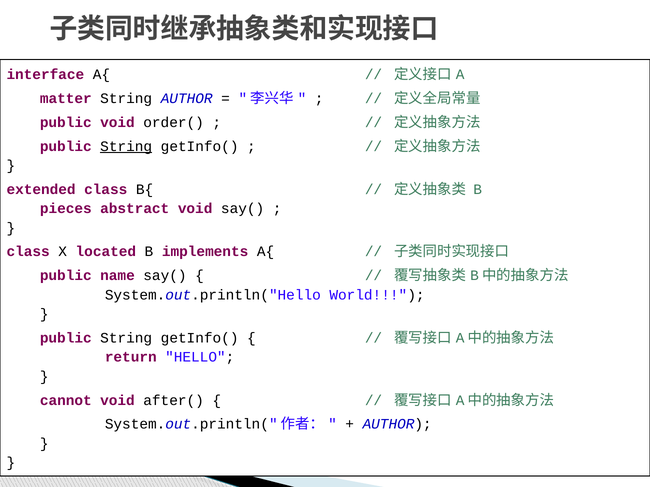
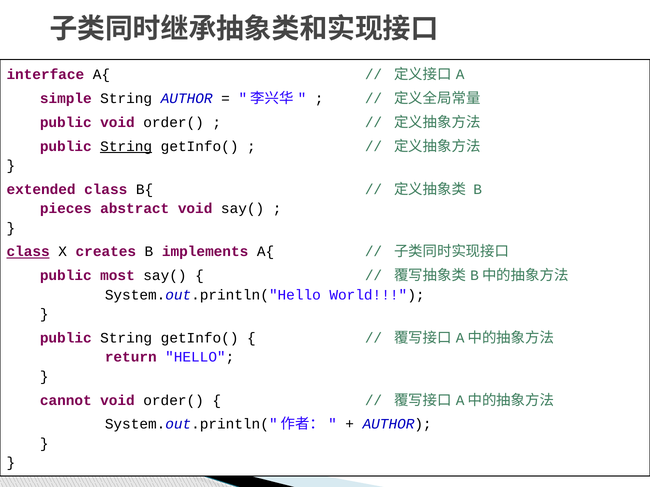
matter: matter -> simple
class at (28, 252) underline: none -> present
located: located -> creates
name: name -> most
after( at (174, 401): after( -> order(
